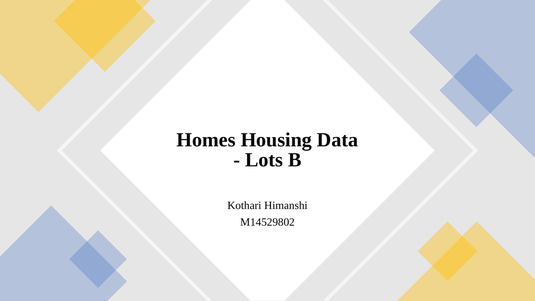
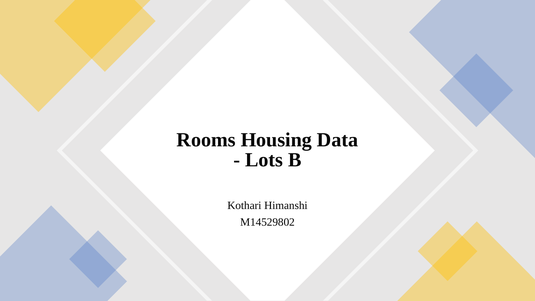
Homes: Homes -> Rooms
